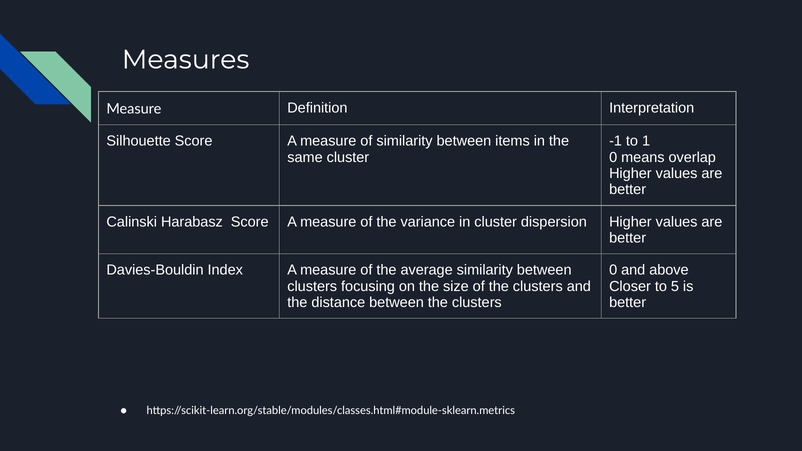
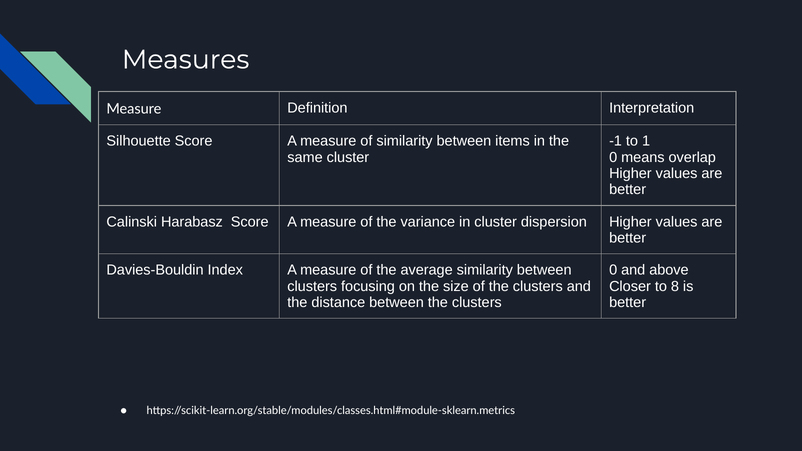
5: 5 -> 8
